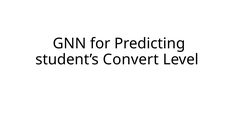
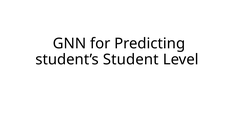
Convert: Convert -> Student
